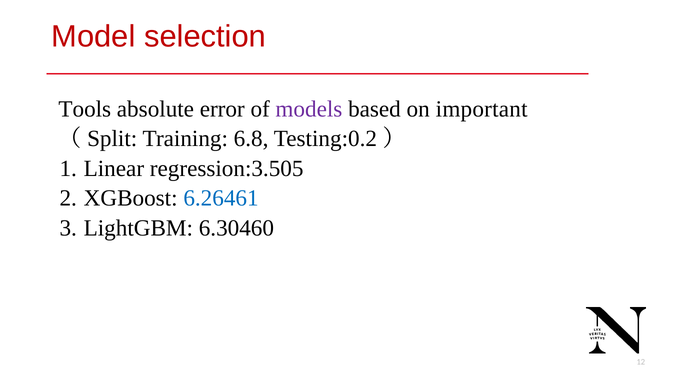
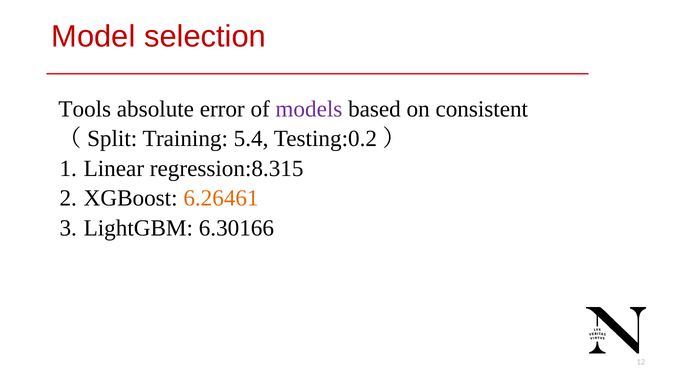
important: important -> consistent
6.8: 6.8 -> 5.4
regression:3.505: regression:3.505 -> regression:8.315
6.26461 colour: blue -> orange
6.30460: 6.30460 -> 6.30166
